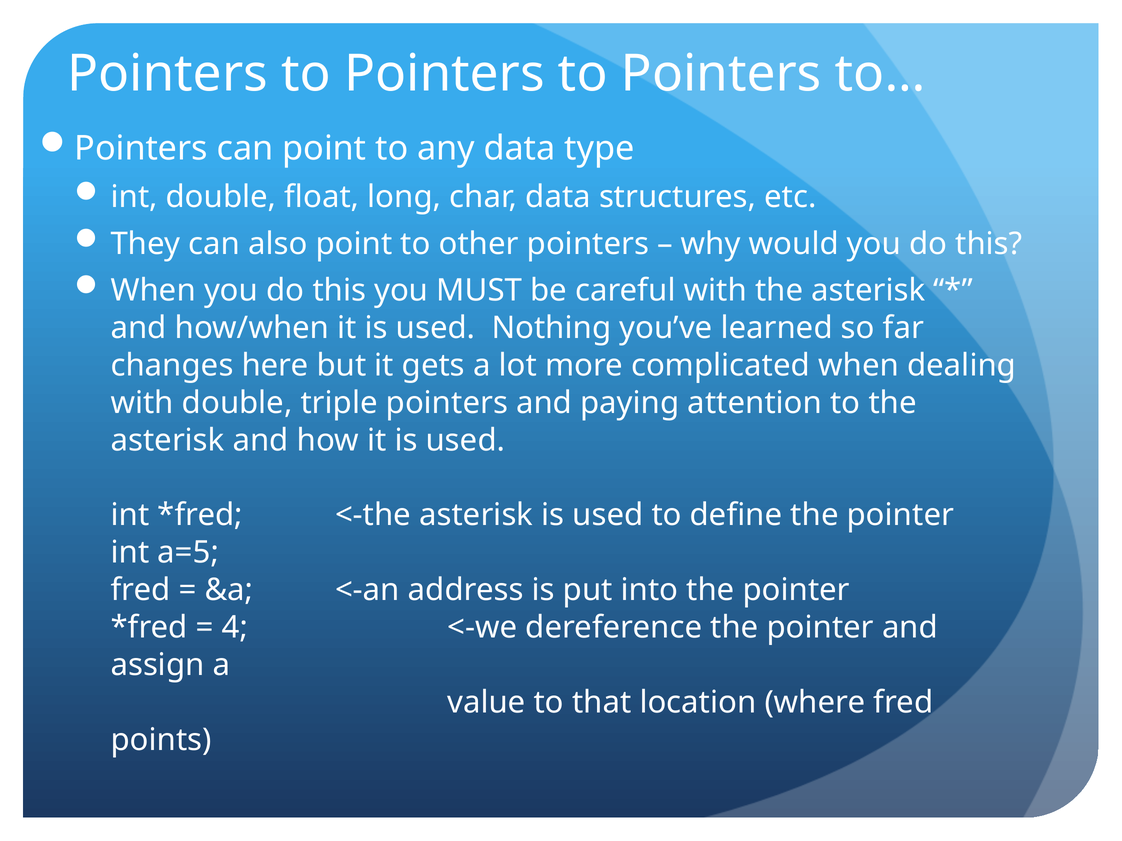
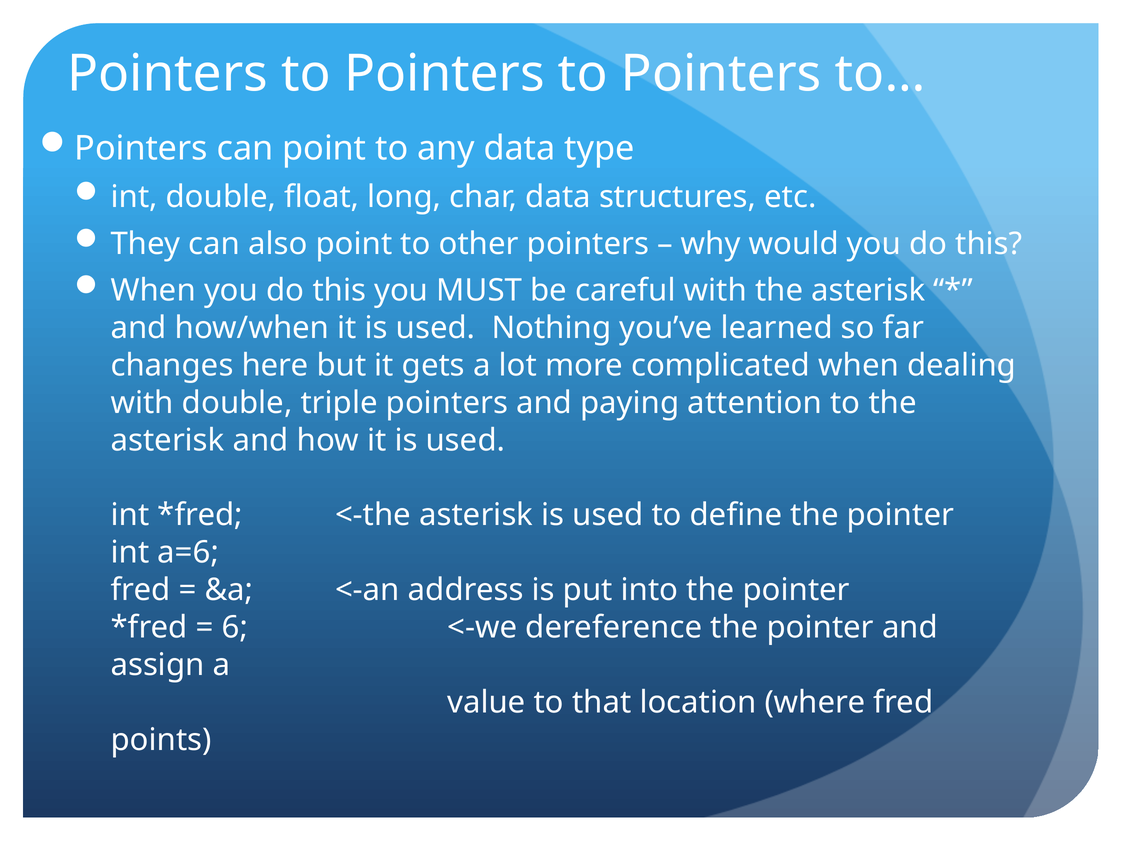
a=5: a=5 -> a=6
4: 4 -> 6
